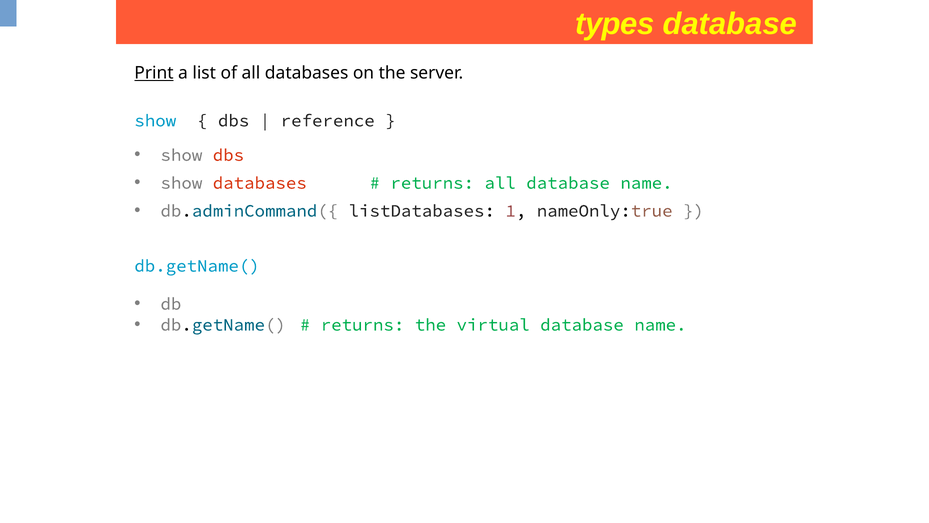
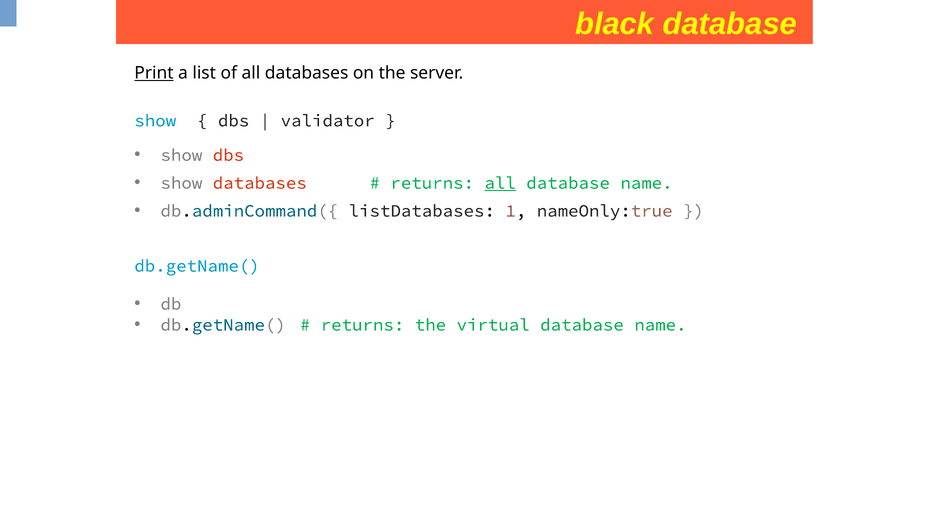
types: types -> black
reference: reference -> validator
all at (500, 183) underline: none -> present
